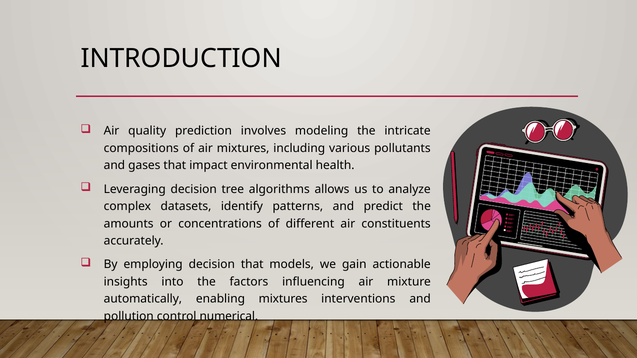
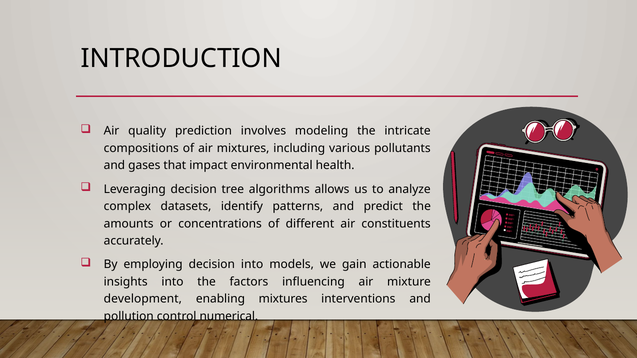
decision that: that -> into
automatically: automatically -> development
